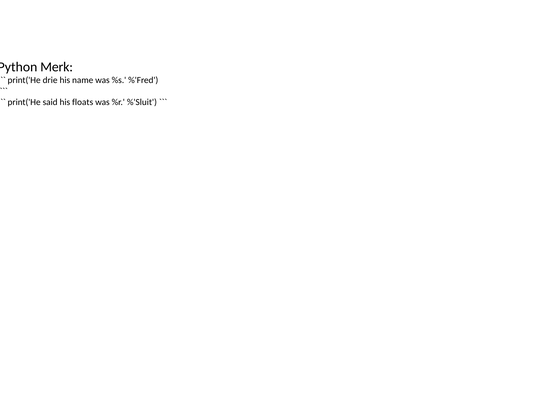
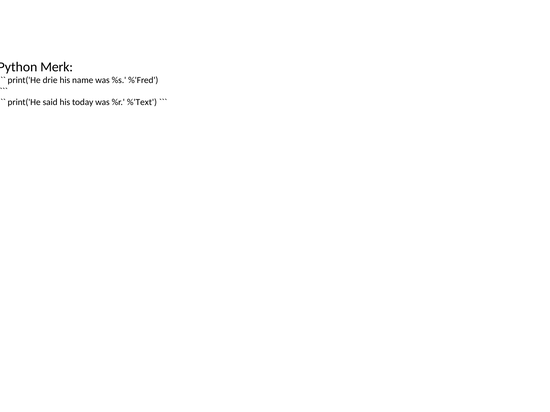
floats: floats -> today
%'Sluit: %'Sluit -> %'Text
